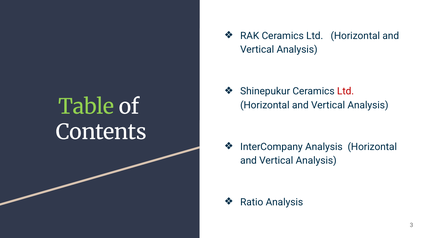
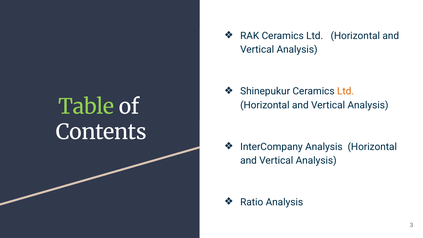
Ltd at (346, 91) colour: red -> orange
